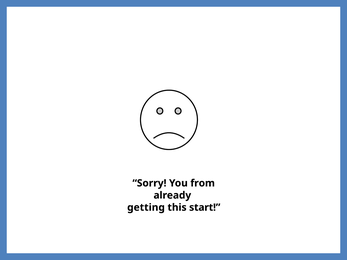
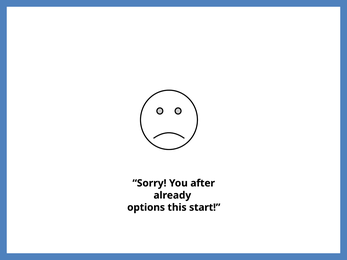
from: from -> after
getting: getting -> options
